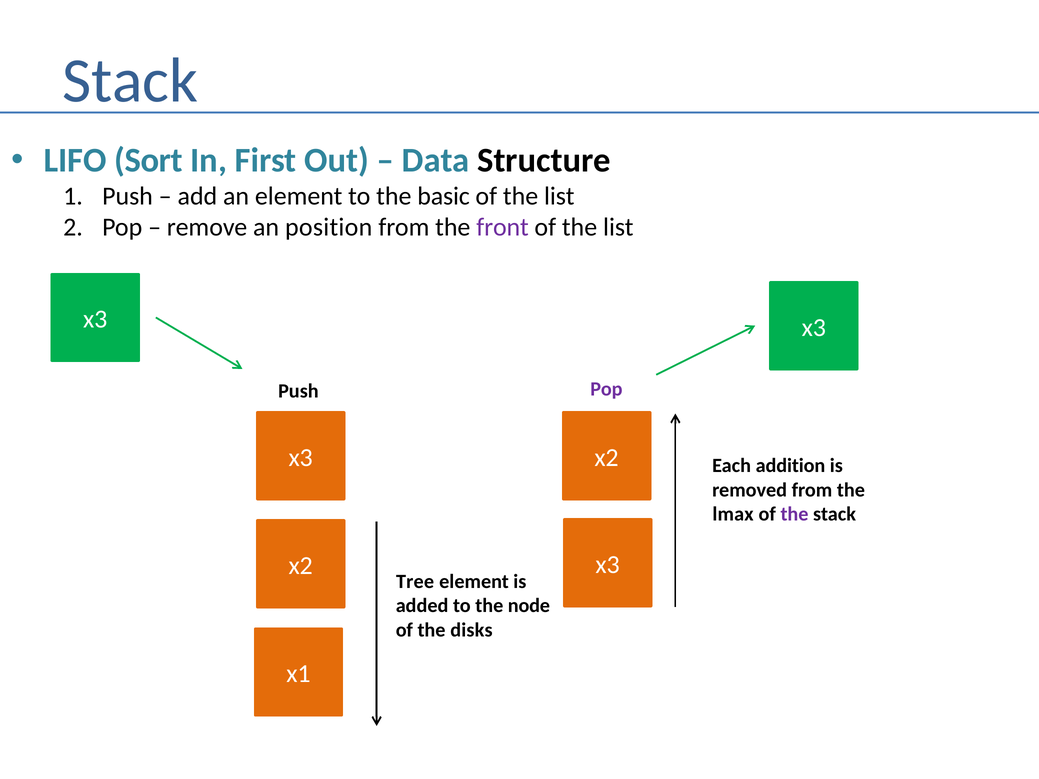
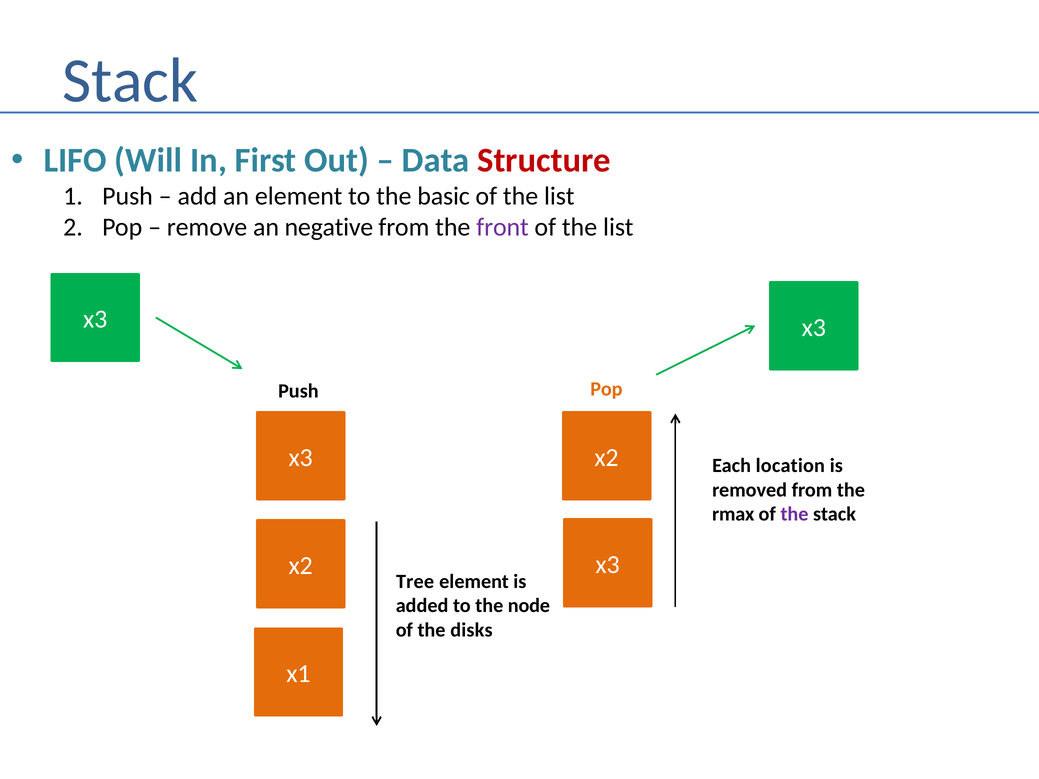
Sort: Sort -> Will
Structure colour: black -> red
position: position -> negative
Pop at (606, 389) colour: purple -> orange
addition: addition -> location
lmax: lmax -> rmax
